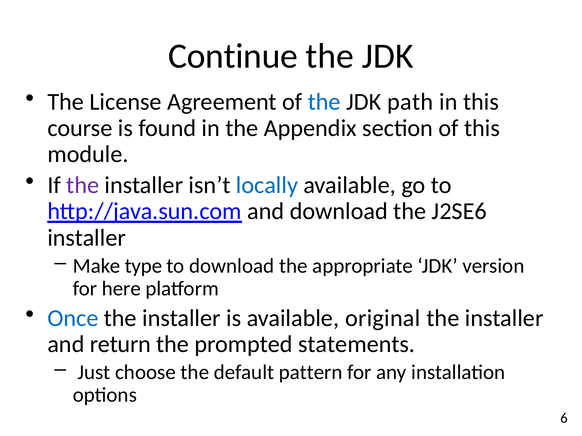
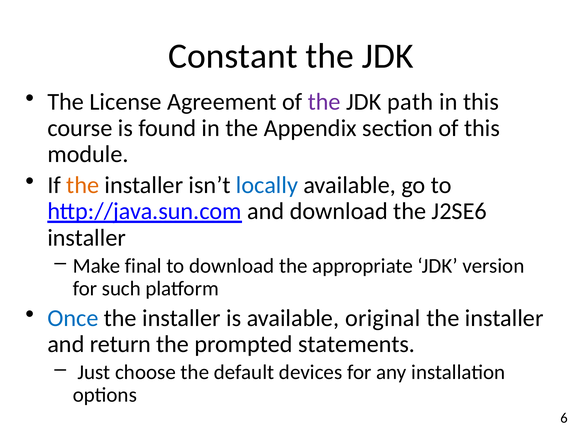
Continue: Continue -> Constant
the at (324, 102) colour: blue -> purple
the at (83, 185) colour: purple -> orange
type: type -> final
here: here -> such
pattern: pattern -> devices
